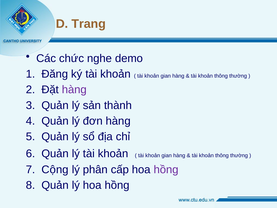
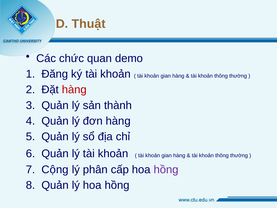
Trang: Trang -> Thuật
nghe: nghe -> quan
hàng at (74, 90) colour: purple -> red
